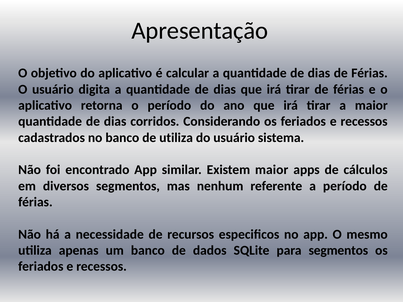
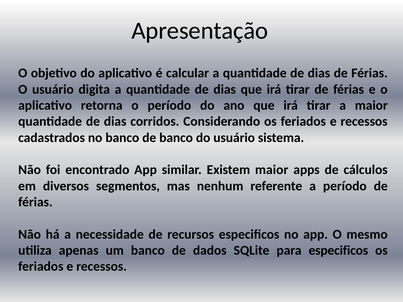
de utiliza: utiliza -> banco
para segmentos: segmentos -> especificos
